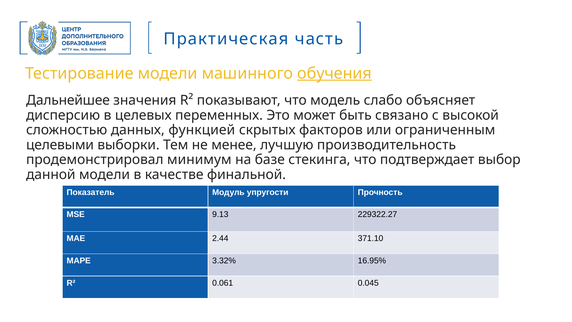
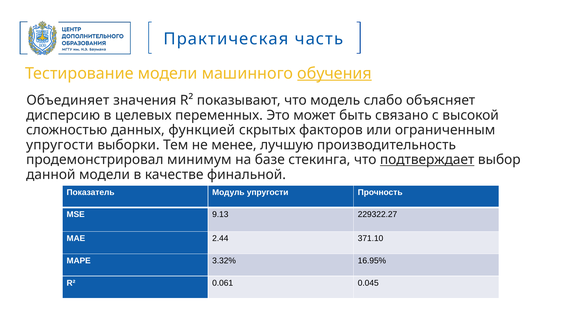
Дальнейшее: Дальнейшее -> Объединяет
целевыми at (60, 145): целевыми -> упругости
подтверждает underline: none -> present
